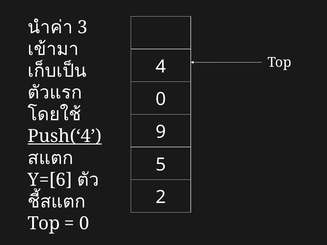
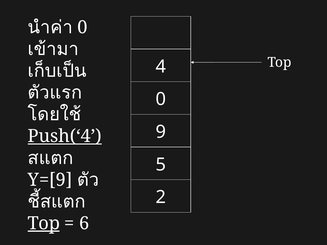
3 at (82, 27): 3 -> 0
Y=[6: Y=[6 -> Y=[9
Top at (44, 224) underline: none -> present
0 at (84, 224): 0 -> 6
